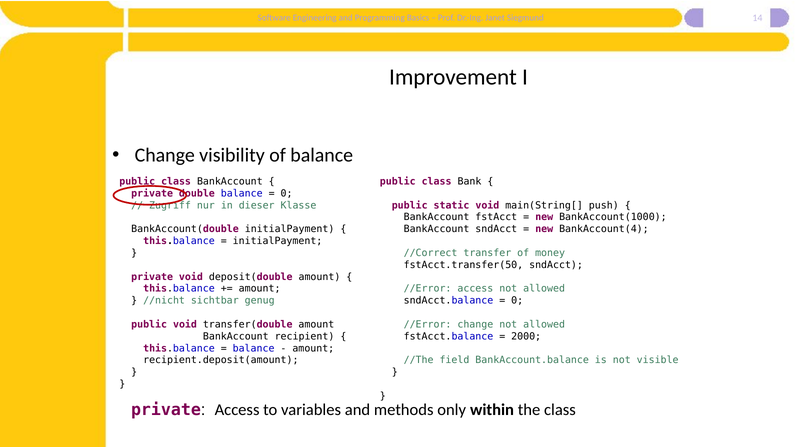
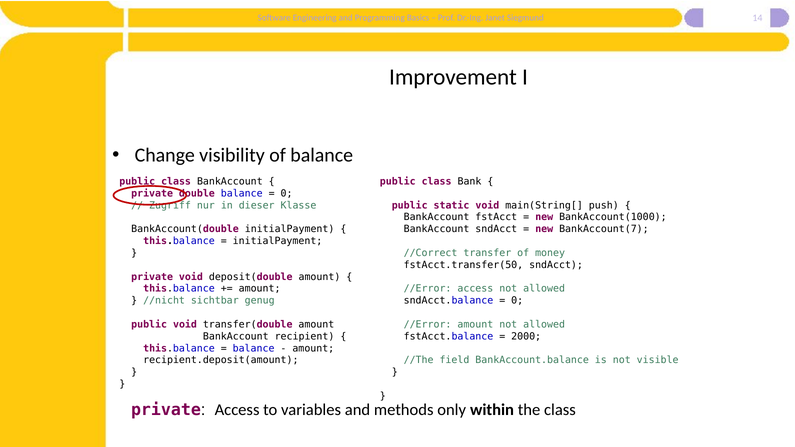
BankAccount(4: BankAccount(4 -> BankAccount(7
//Error change: change -> amount
